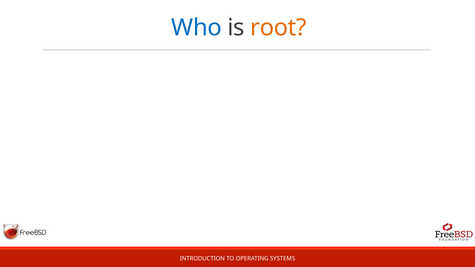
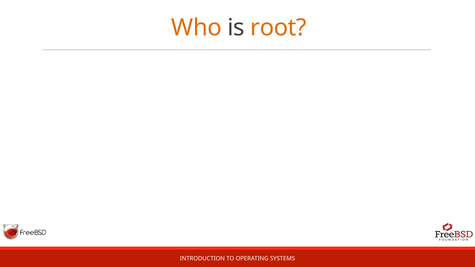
Who colour: blue -> orange
